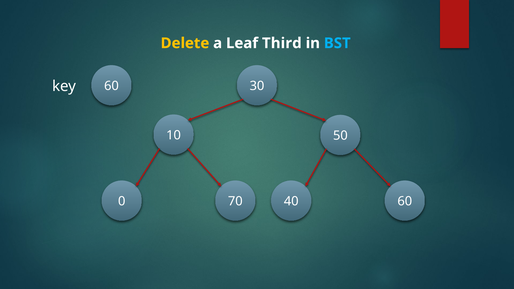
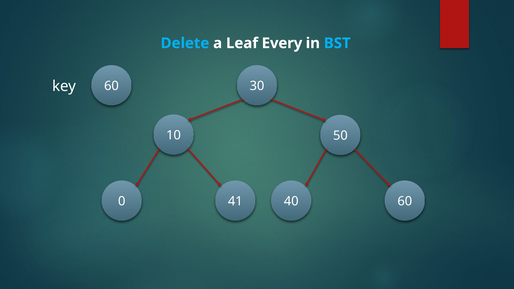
Delete colour: yellow -> light blue
Third: Third -> Every
70: 70 -> 41
